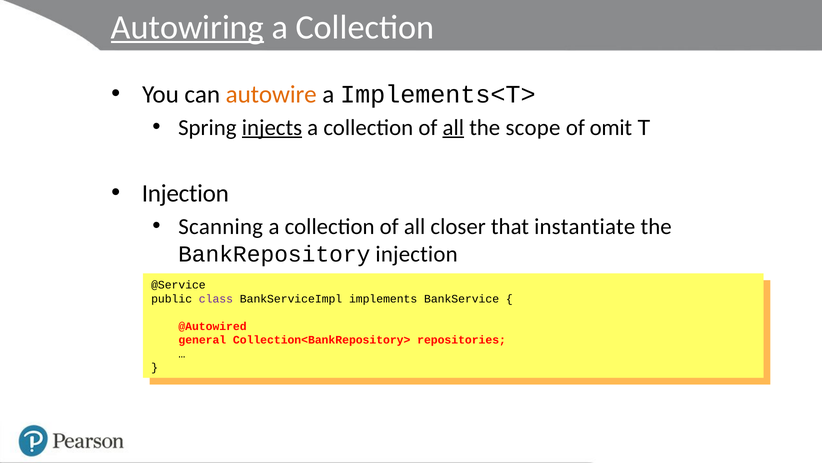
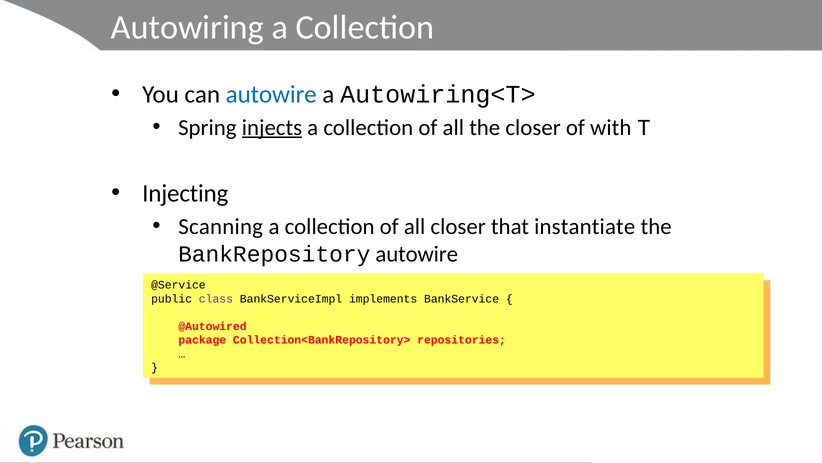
Autowiring underline: present -> none
autowire at (271, 94) colour: orange -> blue
Implements<T>: Implements<T> -> Autowiring<T>
all at (453, 127) underline: present -> none
the scope: scope -> closer
omit: omit -> with
Injection at (185, 193): Injection -> Injecting
BankRepository injection: injection -> autowire
general: general -> package
